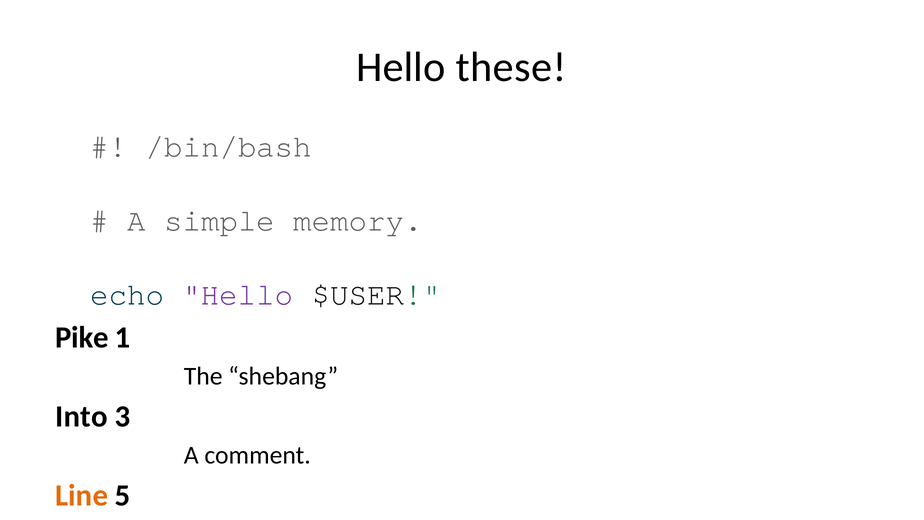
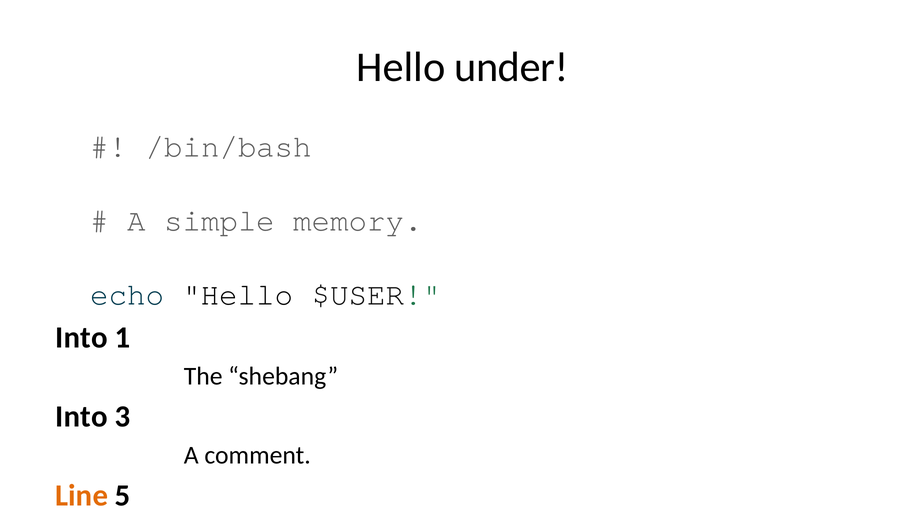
these: these -> under
Hello at (238, 294) colour: purple -> black
Pike at (82, 337): Pike -> Into
